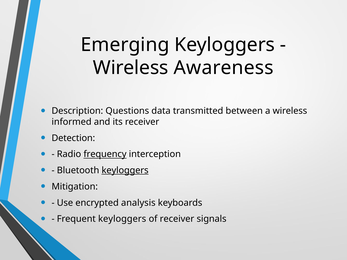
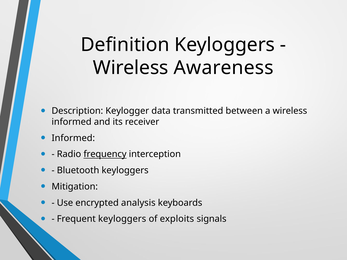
Emerging: Emerging -> Definition
Questions: Questions -> Keylogger
Detection at (73, 138): Detection -> Informed
keyloggers at (125, 171) underline: present -> none
of receiver: receiver -> exploits
